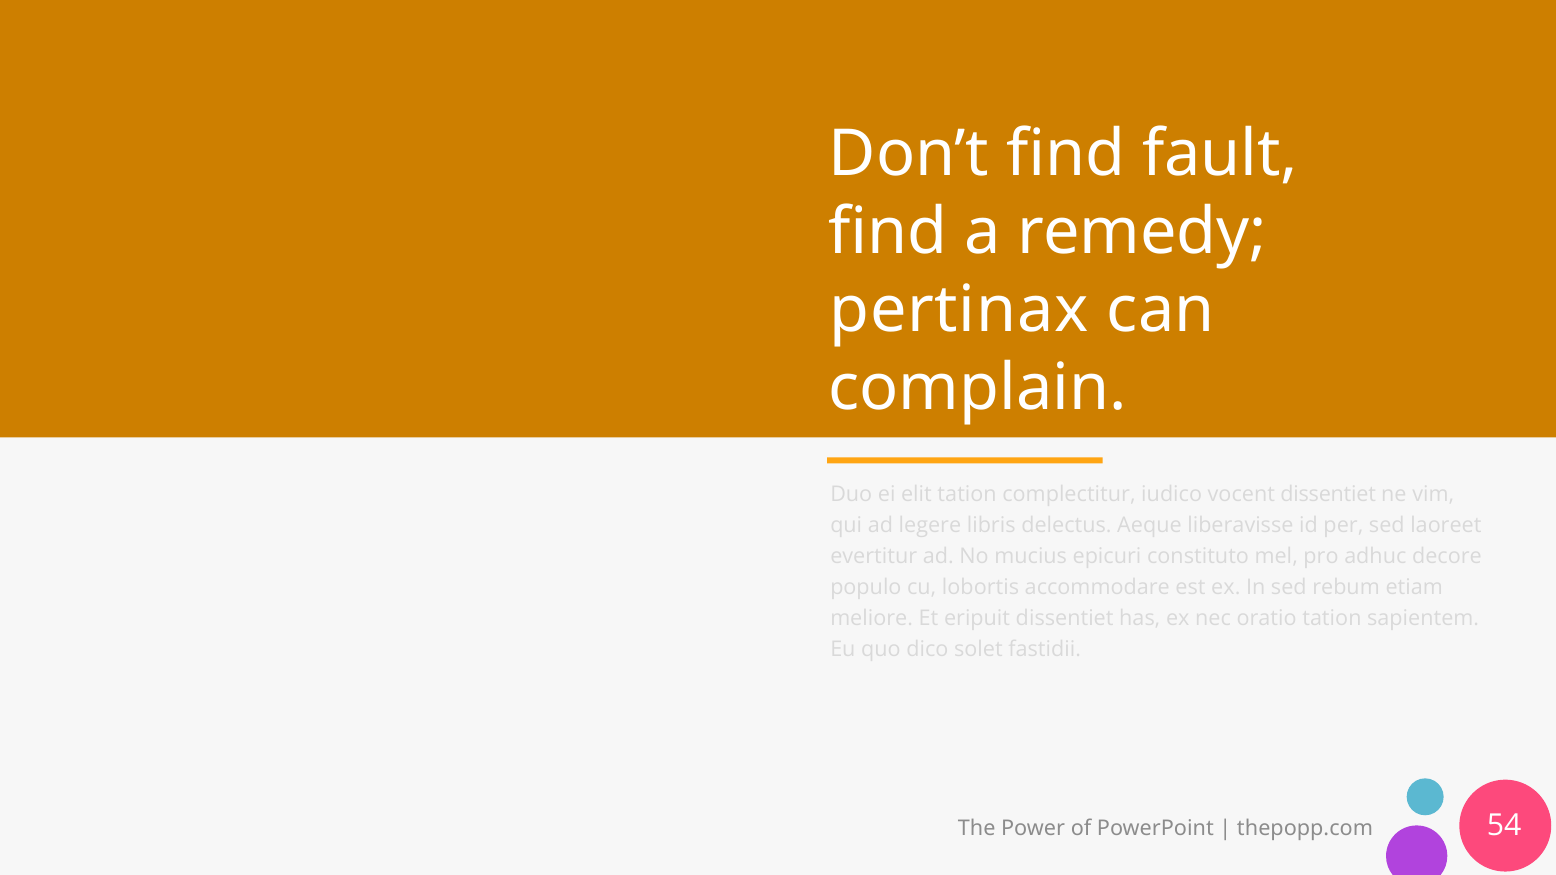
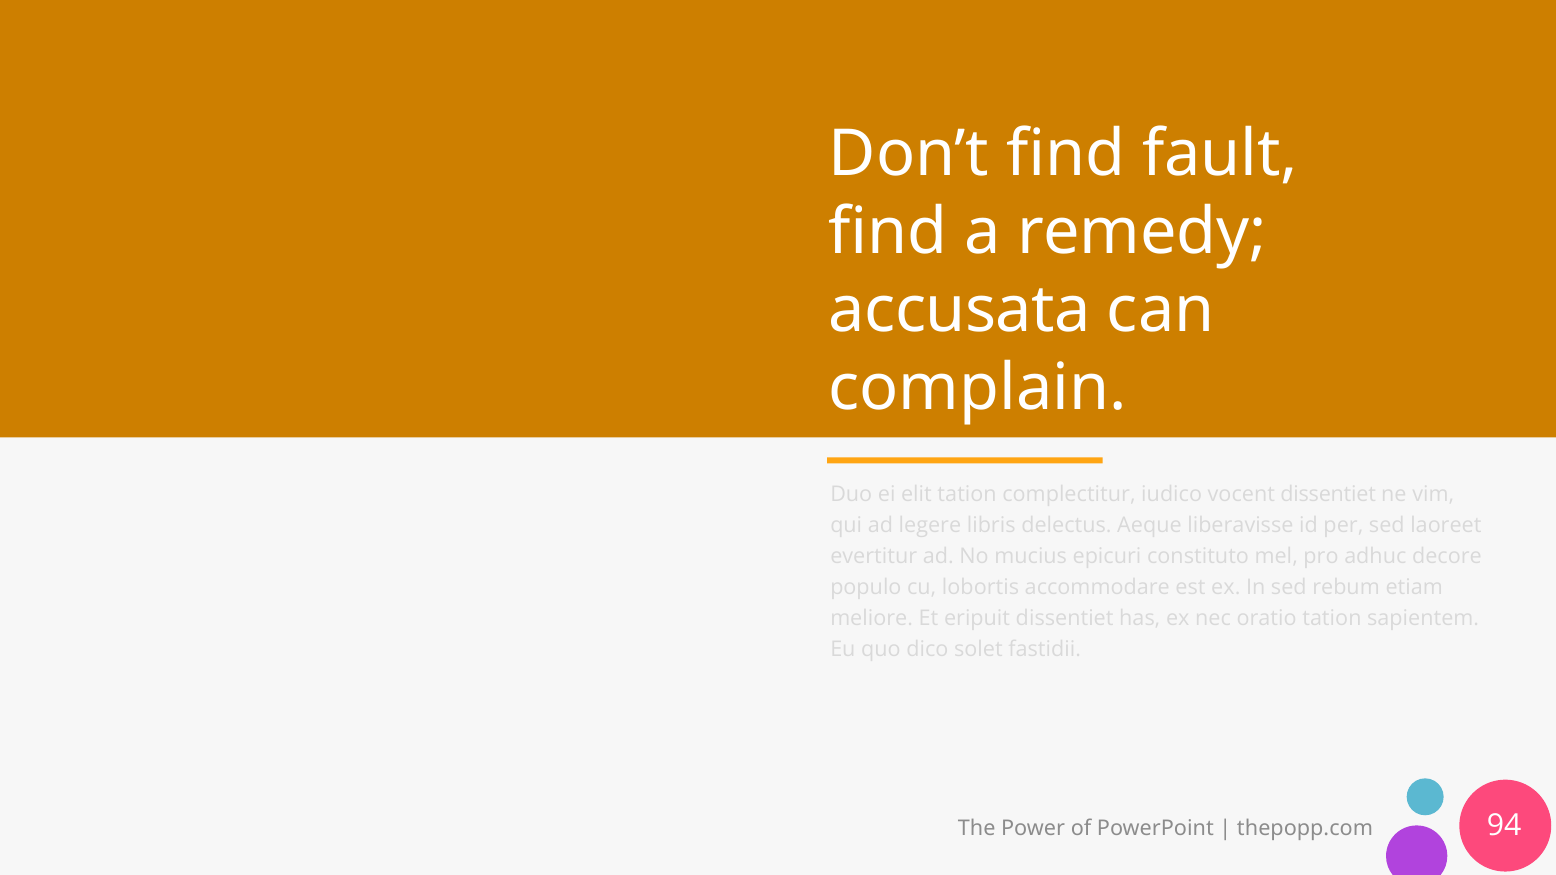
pertinax: pertinax -> accusata
54: 54 -> 94
